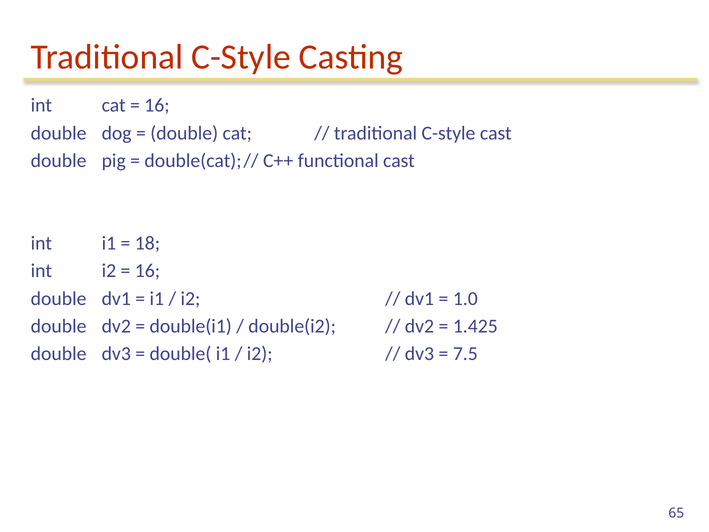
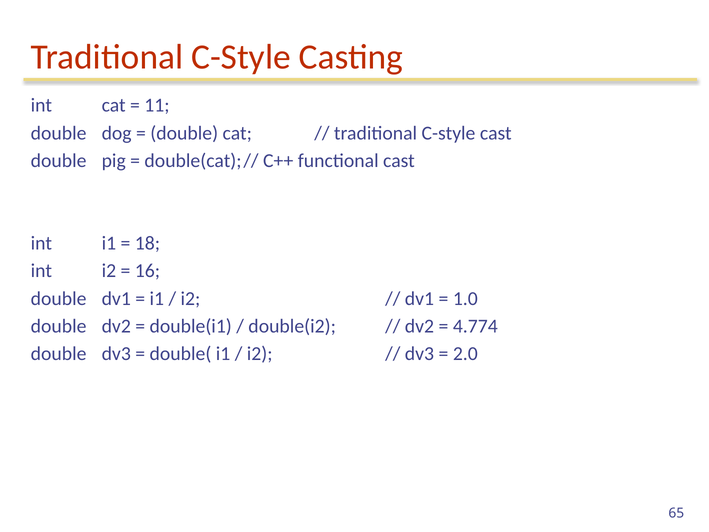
16 at (157, 105): 16 -> 11
1.425: 1.425 -> 4.774
7.5: 7.5 -> 2.0
